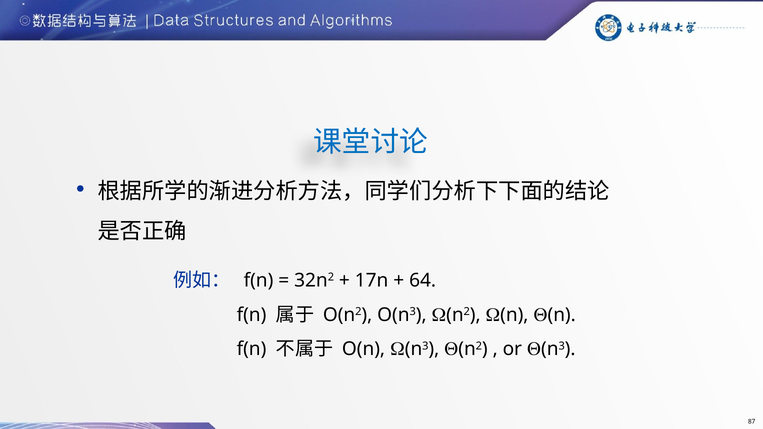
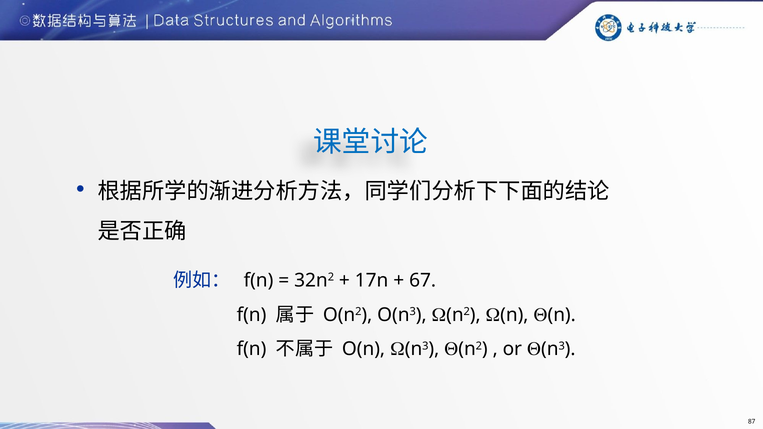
64: 64 -> 67
